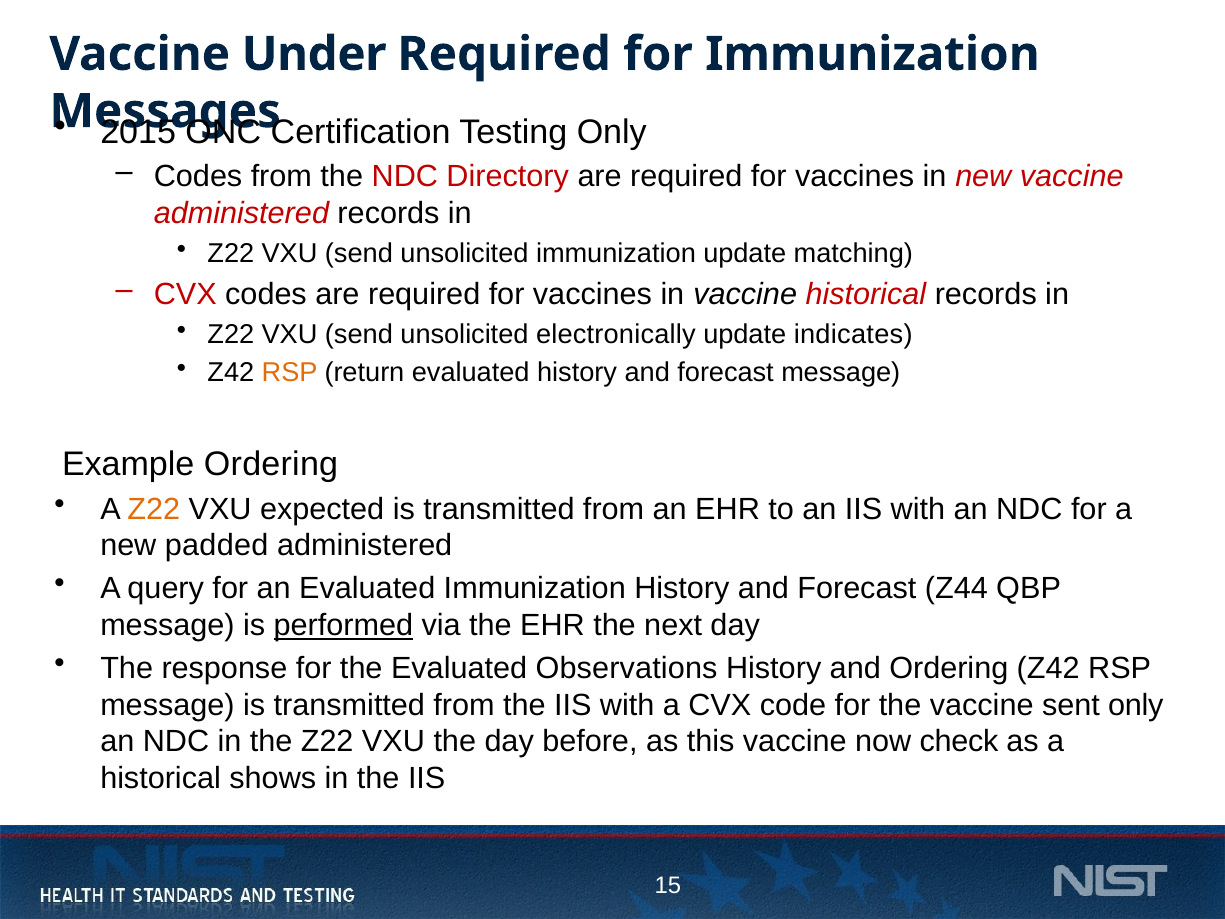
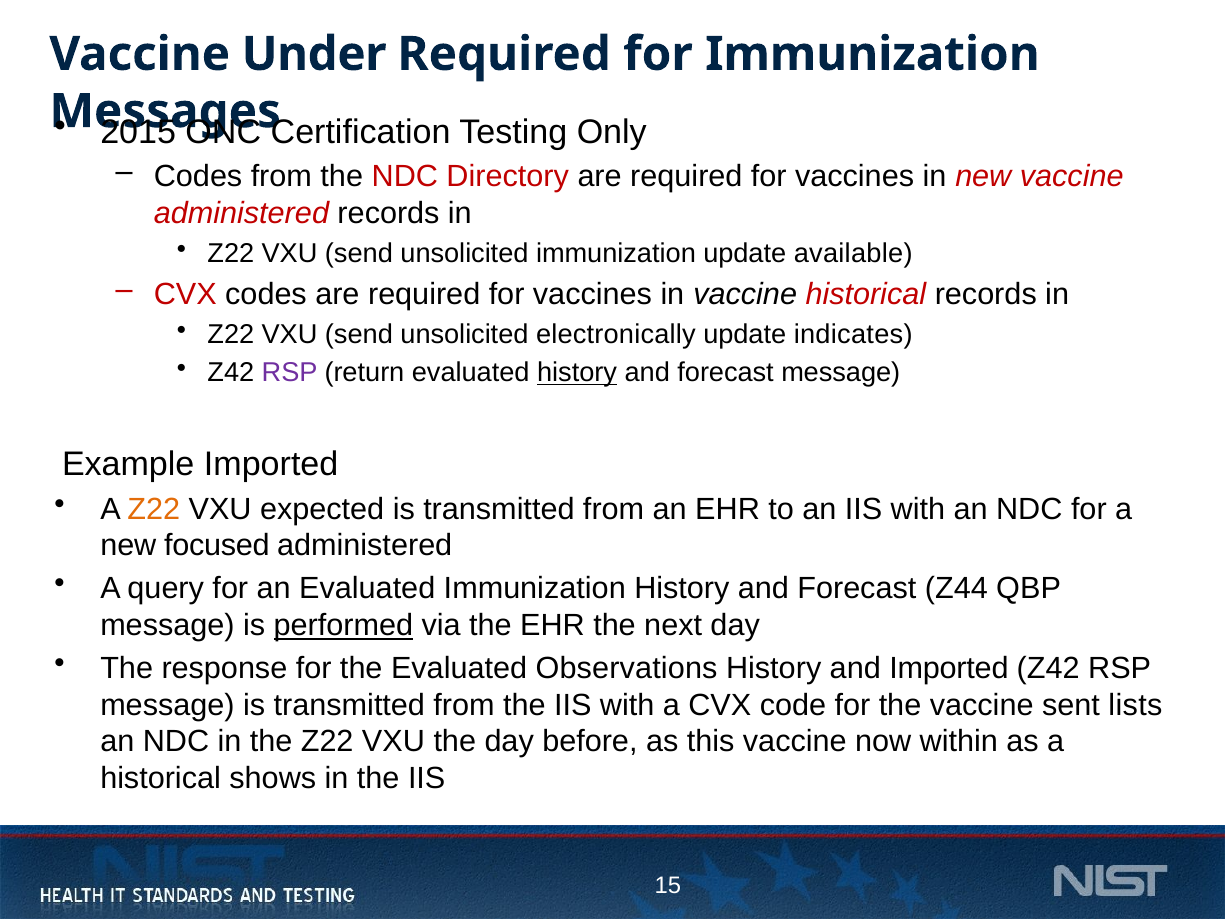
matching: matching -> available
RSP at (290, 373) colour: orange -> purple
history at (577, 373) underline: none -> present
Example Ordering: Ordering -> Imported
padded: padded -> focused
and Ordering: Ordering -> Imported
sent only: only -> lists
check: check -> within
